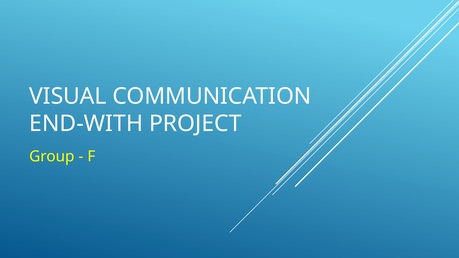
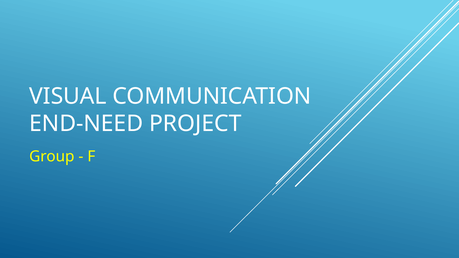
END-WITH: END-WITH -> END-NEED
